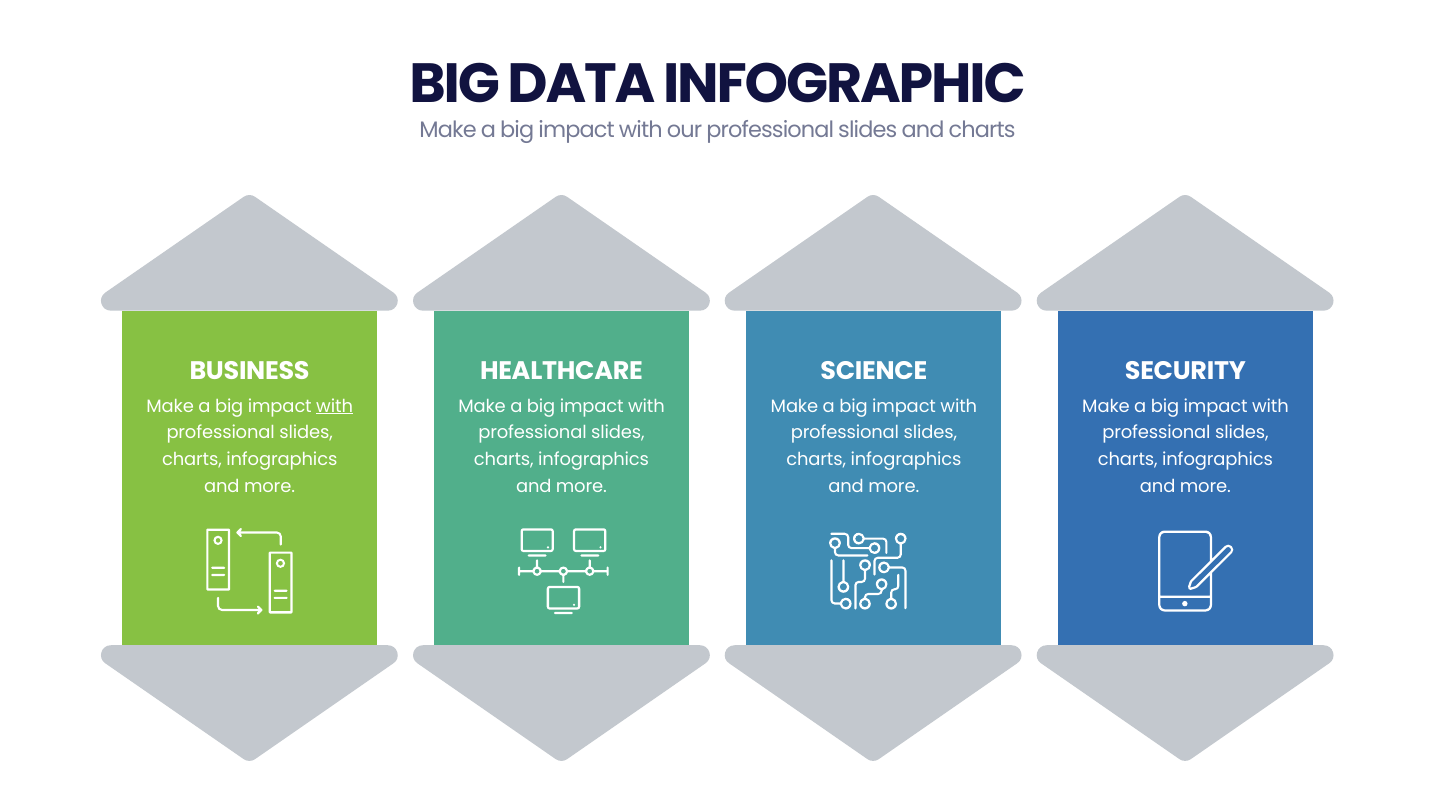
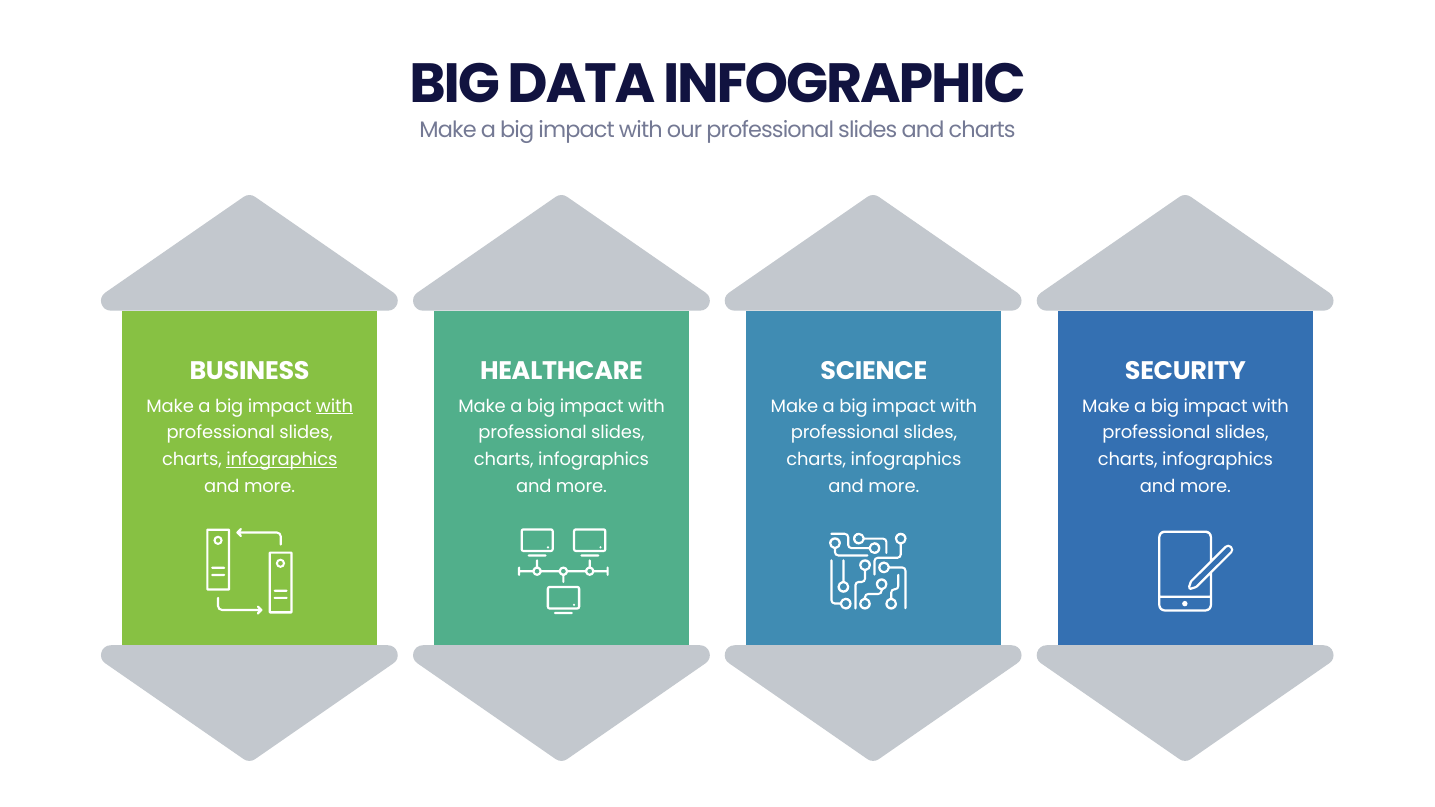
infographics at (282, 460) underline: none -> present
